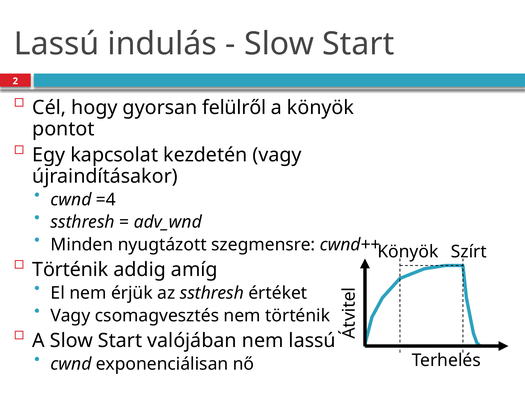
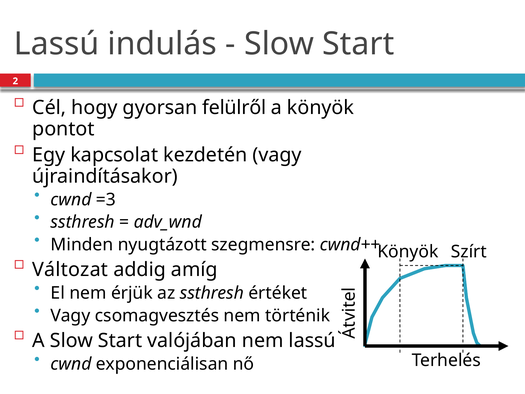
=4: =4 -> =3
Történik at (70, 269): Történik -> Változat
